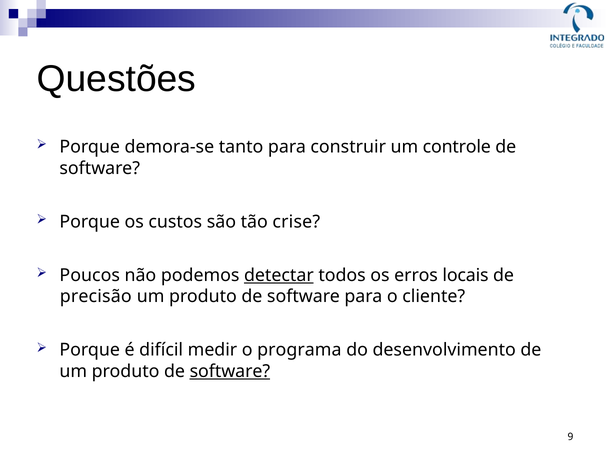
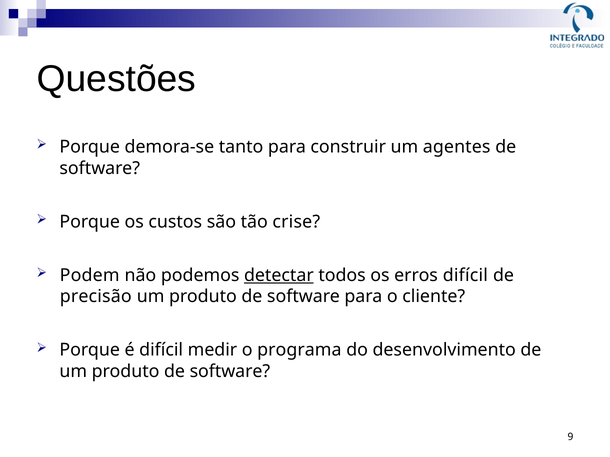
controle: controle -> agentes
Poucos: Poucos -> Podem
erros locais: locais -> difícil
software at (230, 372) underline: present -> none
